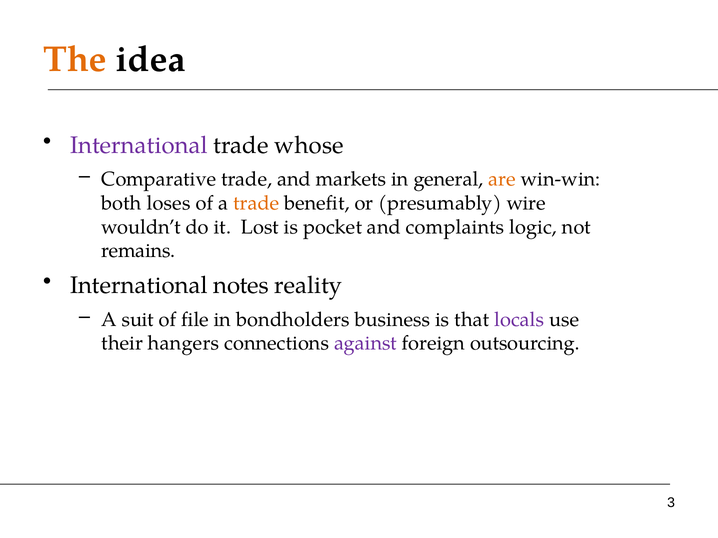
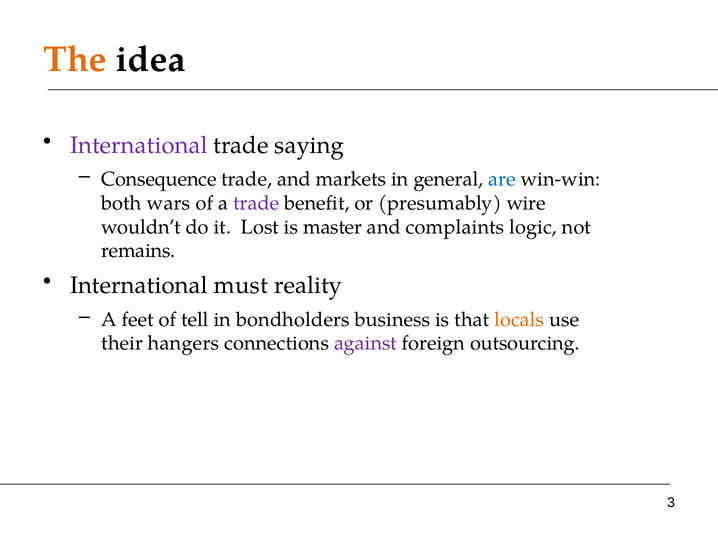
whose: whose -> saying
Comparative: Comparative -> Consequence
are colour: orange -> blue
loses: loses -> wars
trade at (256, 203) colour: orange -> purple
pocket: pocket -> master
notes: notes -> must
suit: suit -> feet
file: file -> tell
locals colour: purple -> orange
